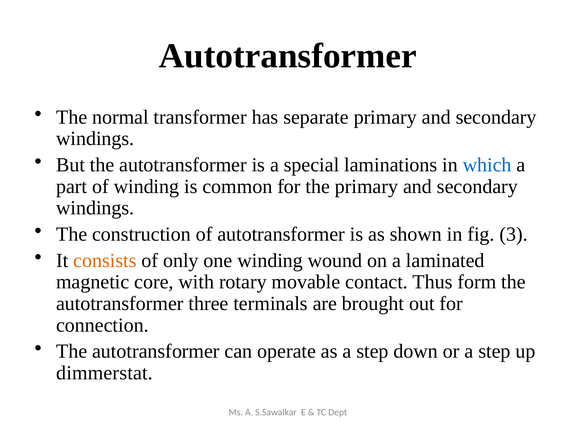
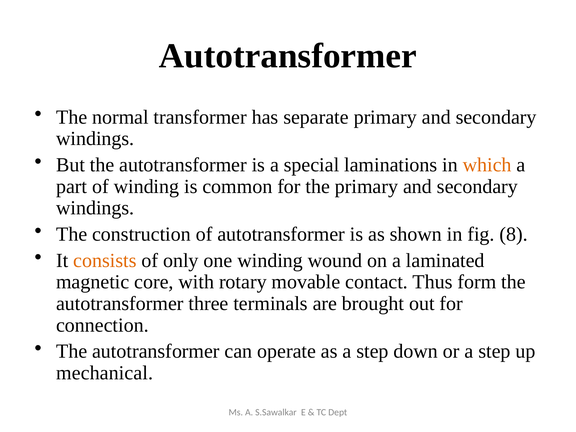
which colour: blue -> orange
3: 3 -> 8
dimmerstat: dimmerstat -> mechanical
